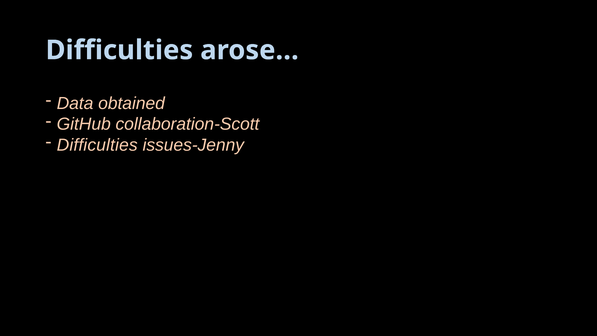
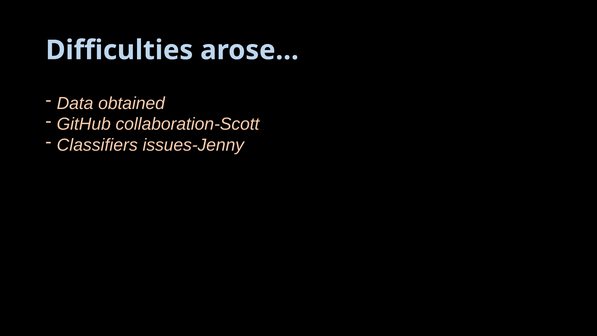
Difficulties at (97, 145): Difficulties -> Classifiers
